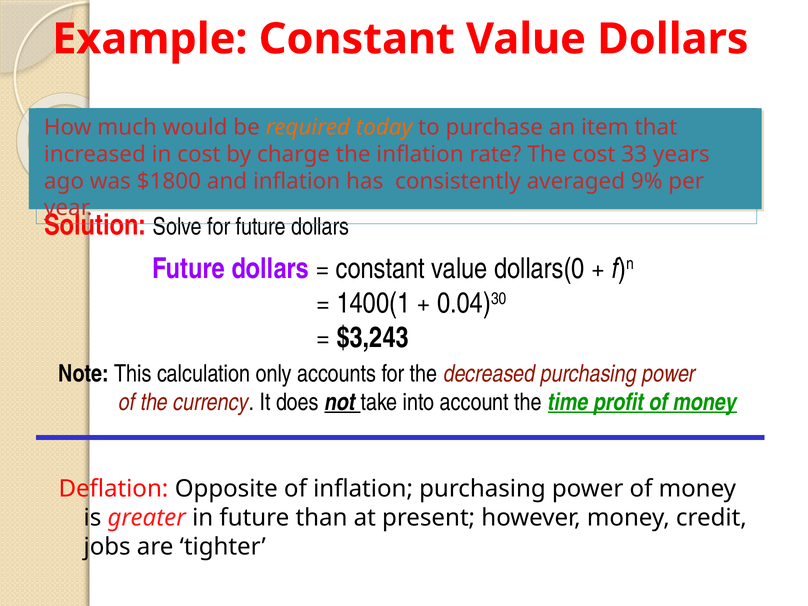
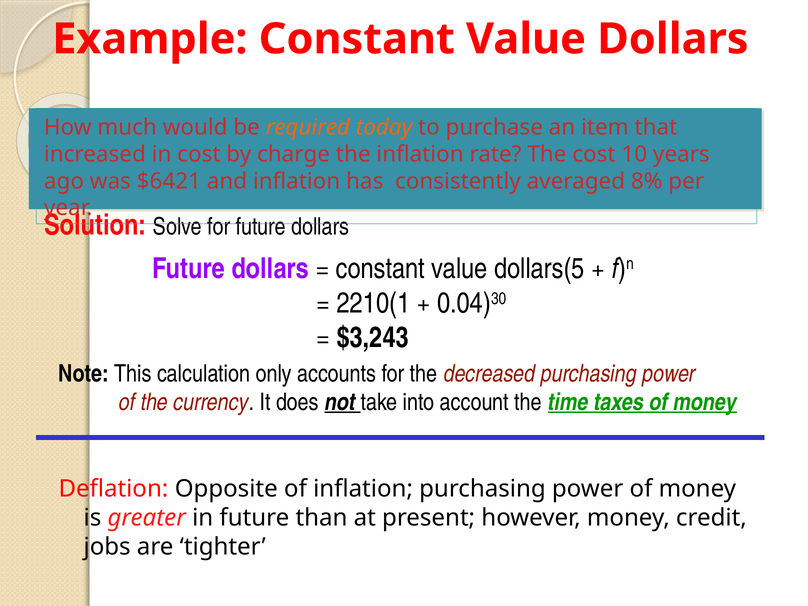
33: 33 -> 10
$1800: $1800 -> $6421
9%: 9% -> 8%
dollars(0: dollars(0 -> dollars(5
1400(1: 1400(1 -> 2210(1
profit: profit -> taxes
